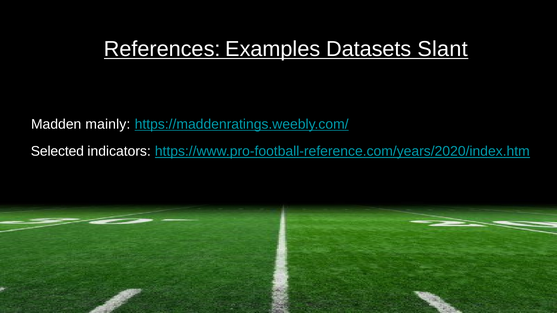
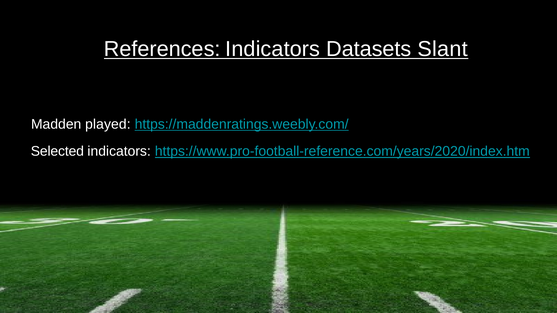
References Examples: Examples -> Indicators
mainly: mainly -> played
